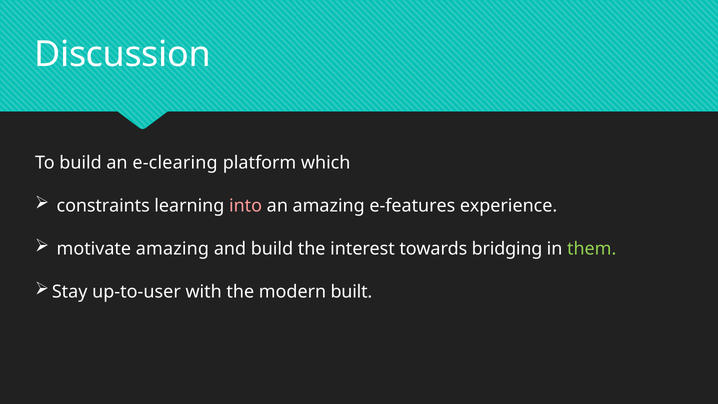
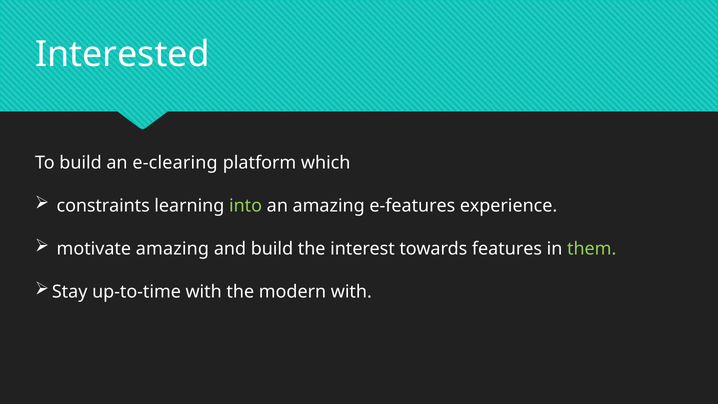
Discussion: Discussion -> Interested
into colour: pink -> light green
bridging: bridging -> features
up-to-user: up-to-user -> up-to-time
modern built: built -> with
